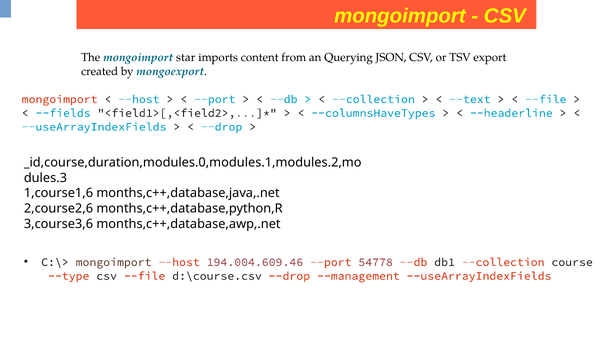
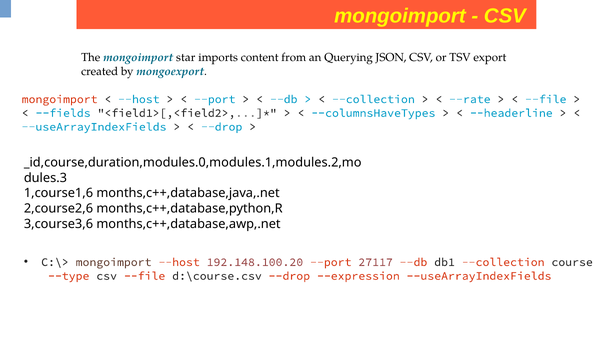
--text: --text -> --rate
194.004.609.46: 194.004.609.46 -> 192.148.100.20
54778: 54778 -> 27117
--management: --management -> --expression
